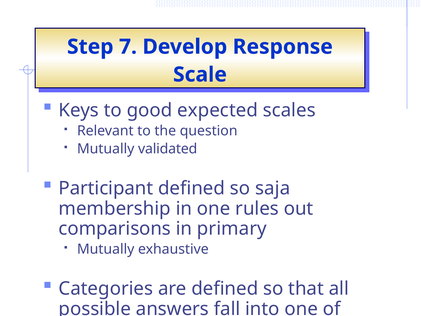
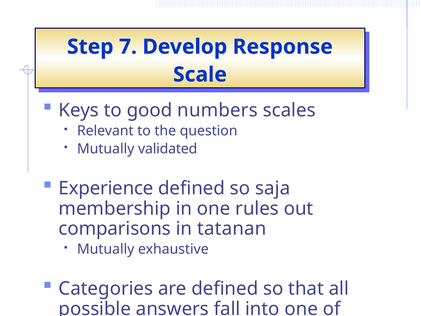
expected: expected -> numbers
Participant: Participant -> Experience
primary: primary -> tatanan
